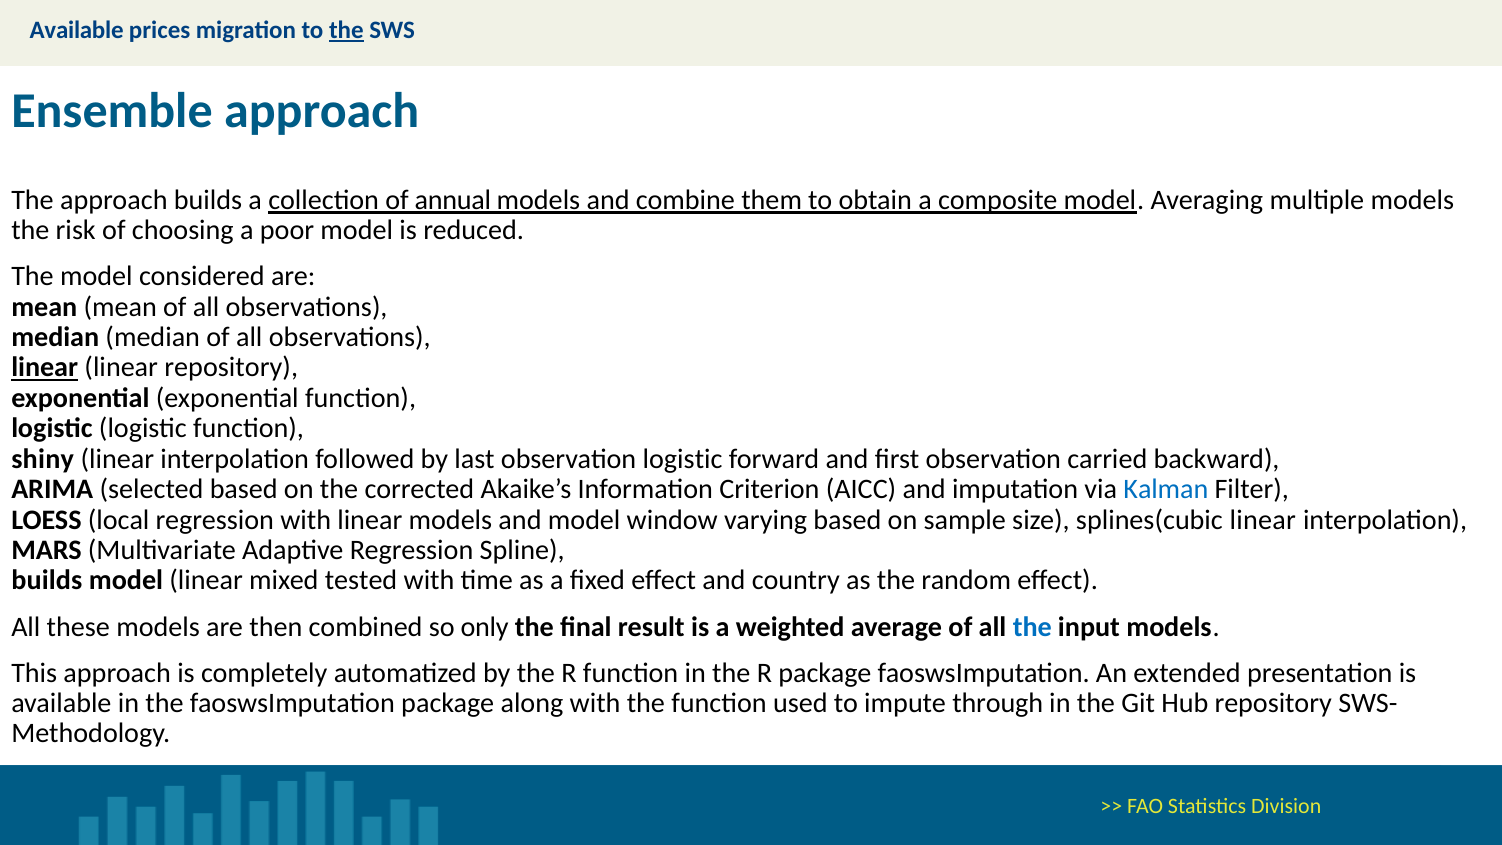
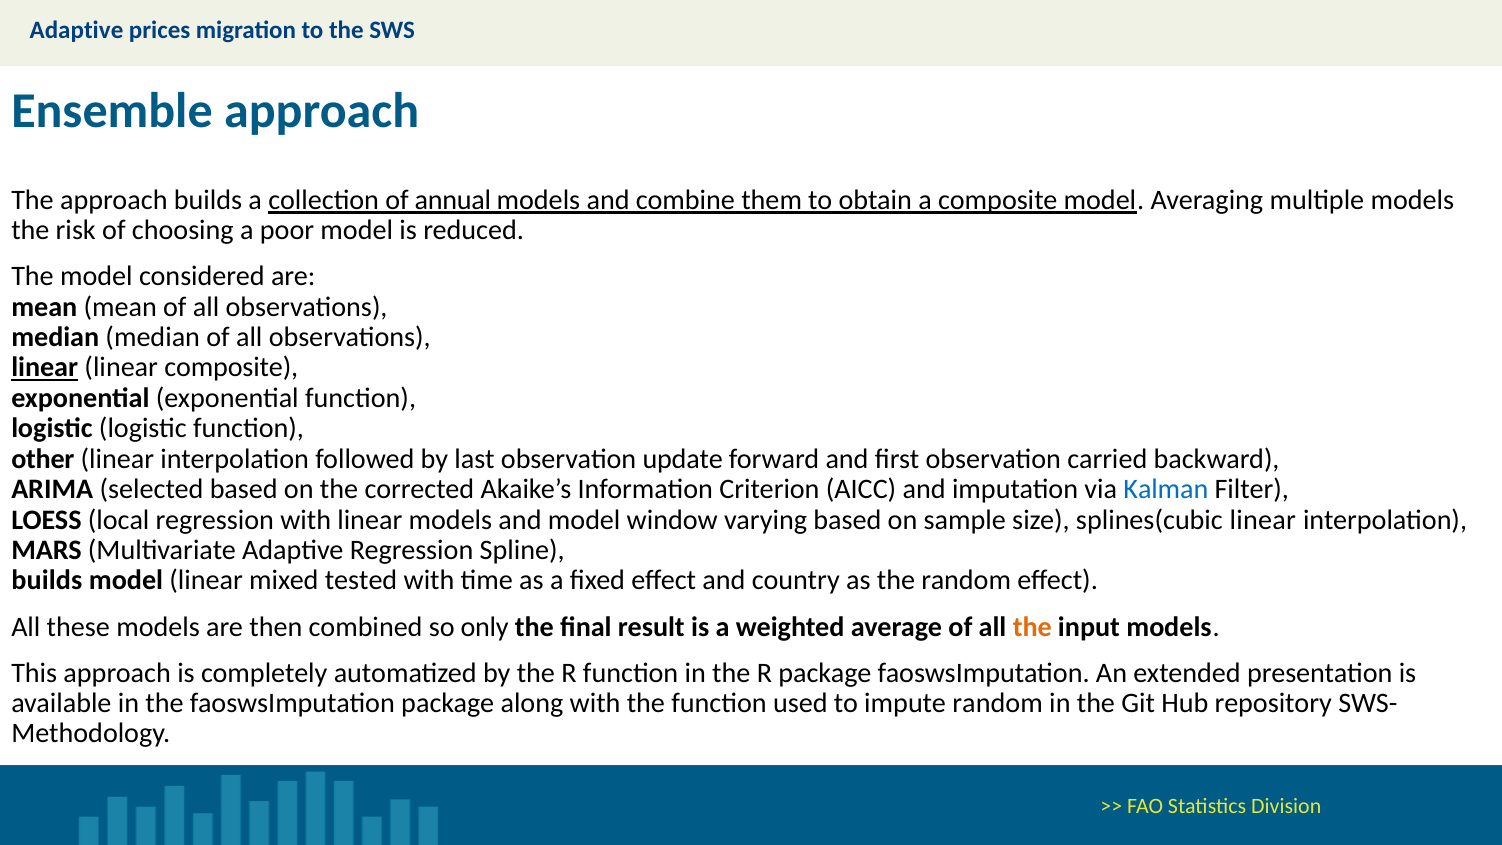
Available at (77, 30): Available -> Adaptive
the at (346, 30) underline: present -> none
linear repository: repository -> composite
shiny: shiny -> other
observation logistic: logistic -> update
the at (1032, 627) colour: blue -> orange
impute through: through -> random
